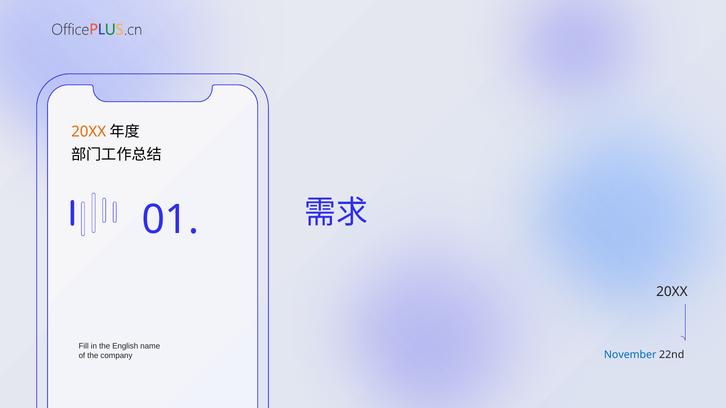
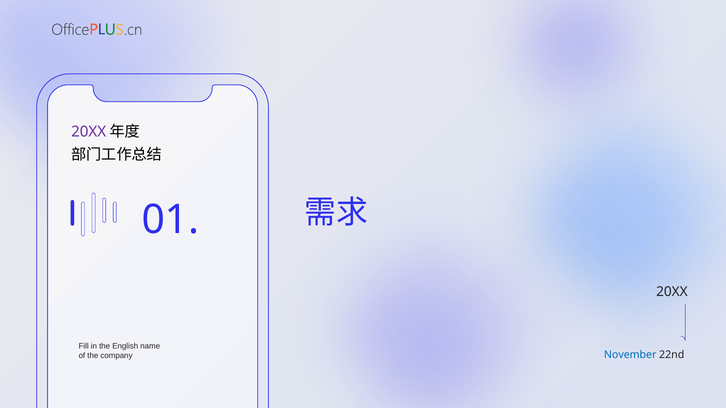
20XX at (89, 132) colour: orange -> purple
